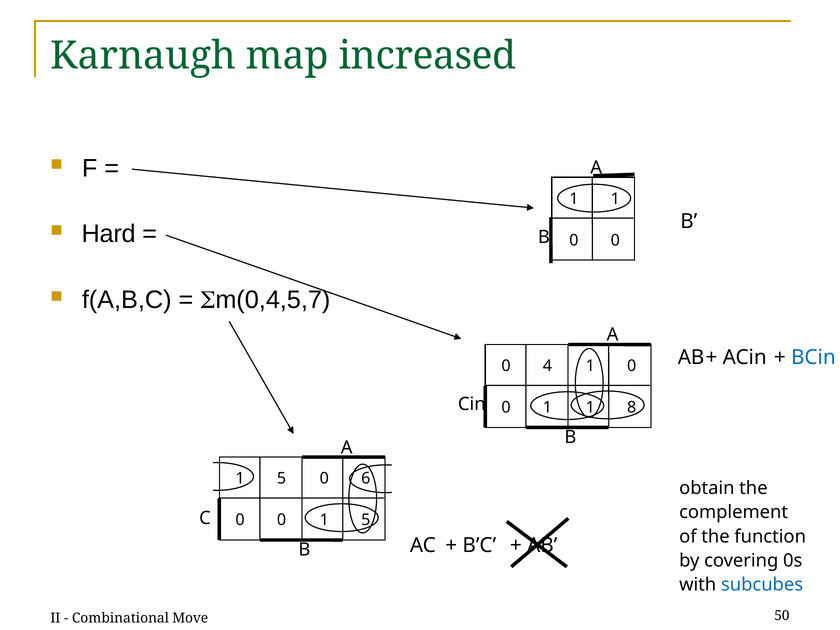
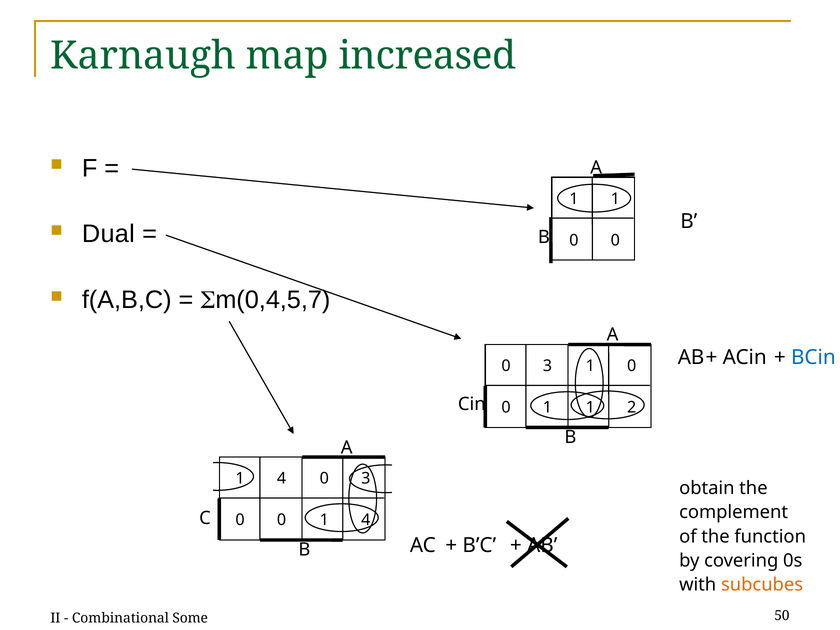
Hard: Hard -> Dual
4 at (547, 366): 4 -> 3
8: 8 -> 2
5 at (281, 478): 5 -> 4
6 at (366, 478): 6 -> 3
5 at (366, 520): 5 -> 4
subcubes colour: blue -> orange
Move: Move -> Some
